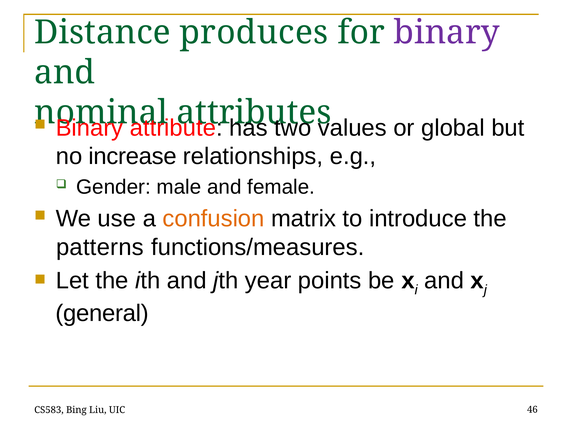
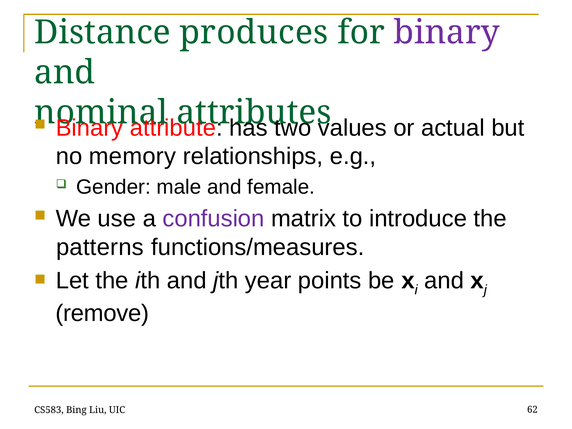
global: global -> actual
increase: increase -> memory
confusion colour: orange -> purple
general: general -> remove
46: 46 -> 62
